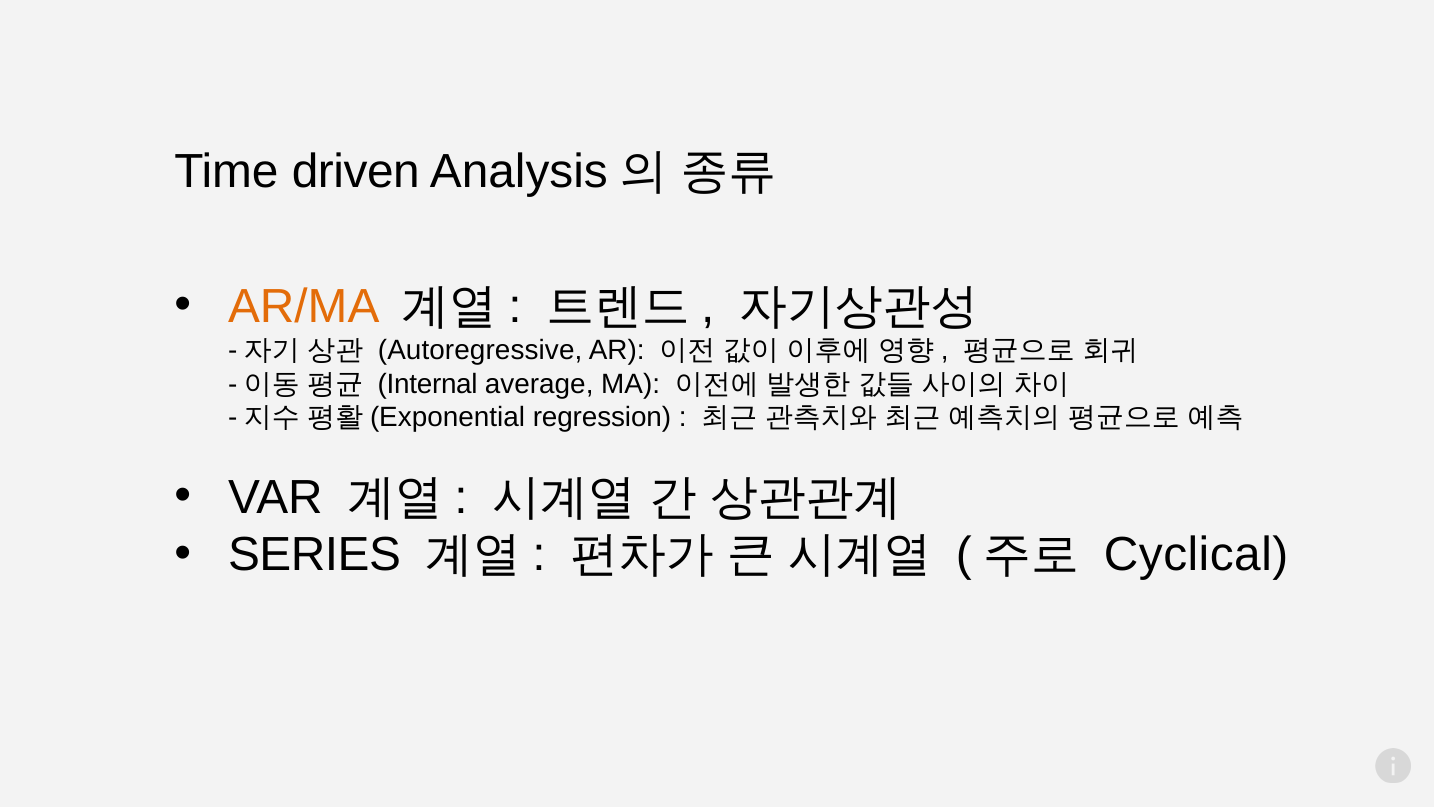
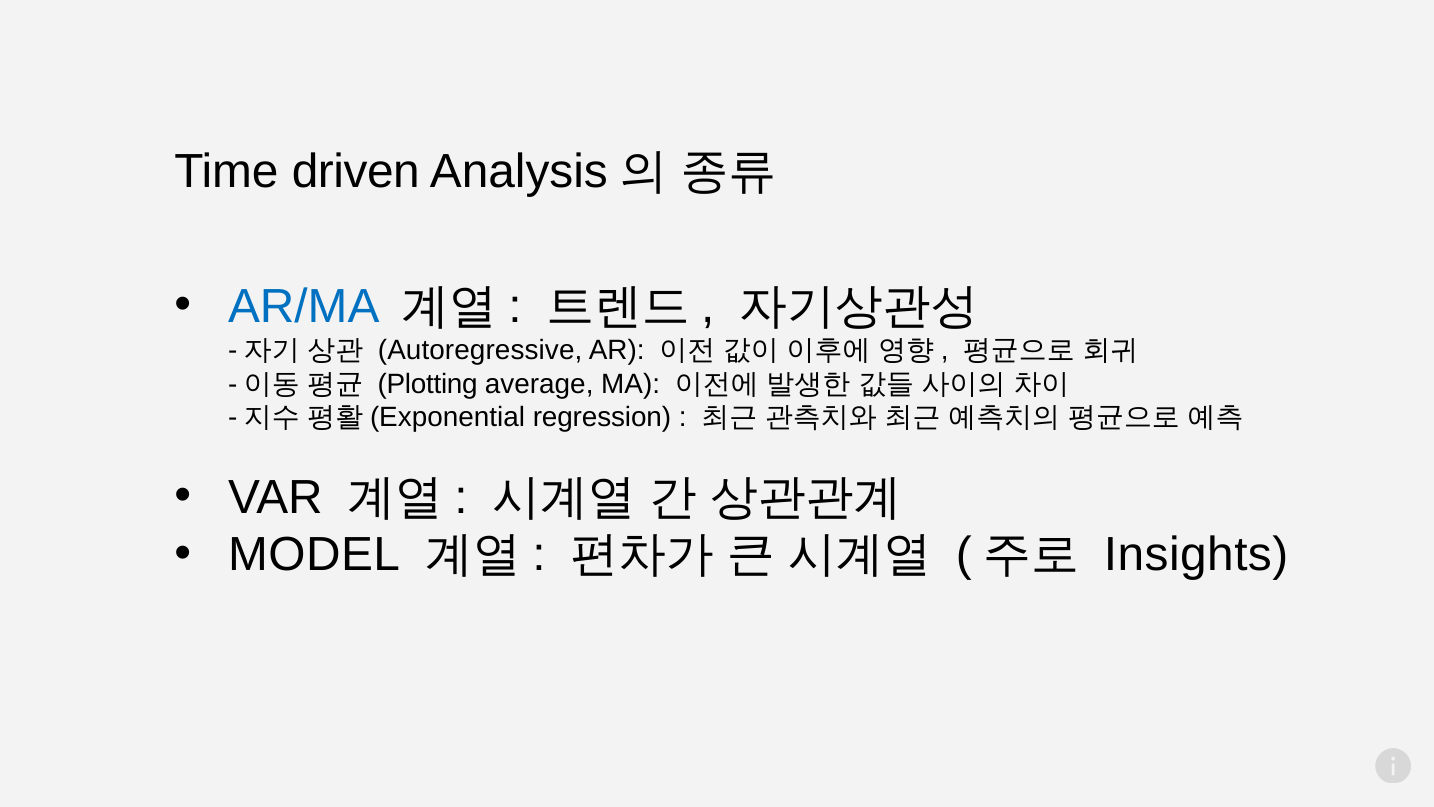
AR/MA colour: orange -> blue
Internal: Internal -> Plotting
SERIES: SERIES -> MODEL
Cyclical: Cyclical -> Insights
